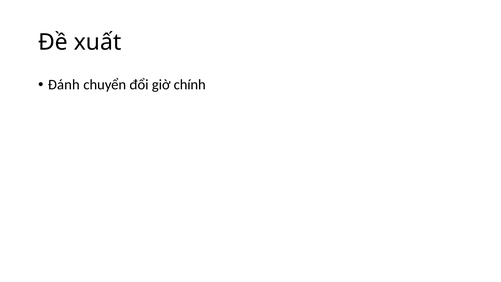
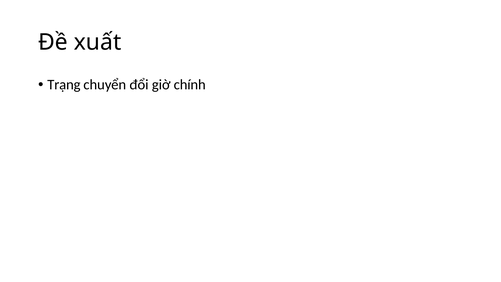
Đánh: Đánh -> Trạng
